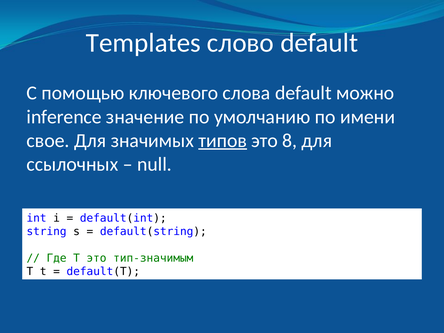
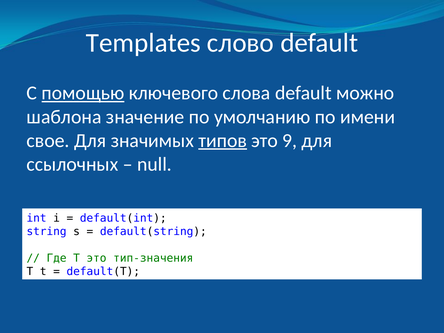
помощью underline: none -> present
inference: inference -> шаблона
8: 8 -> 9
тип-значимым: тип-значимым -> тип-значения
